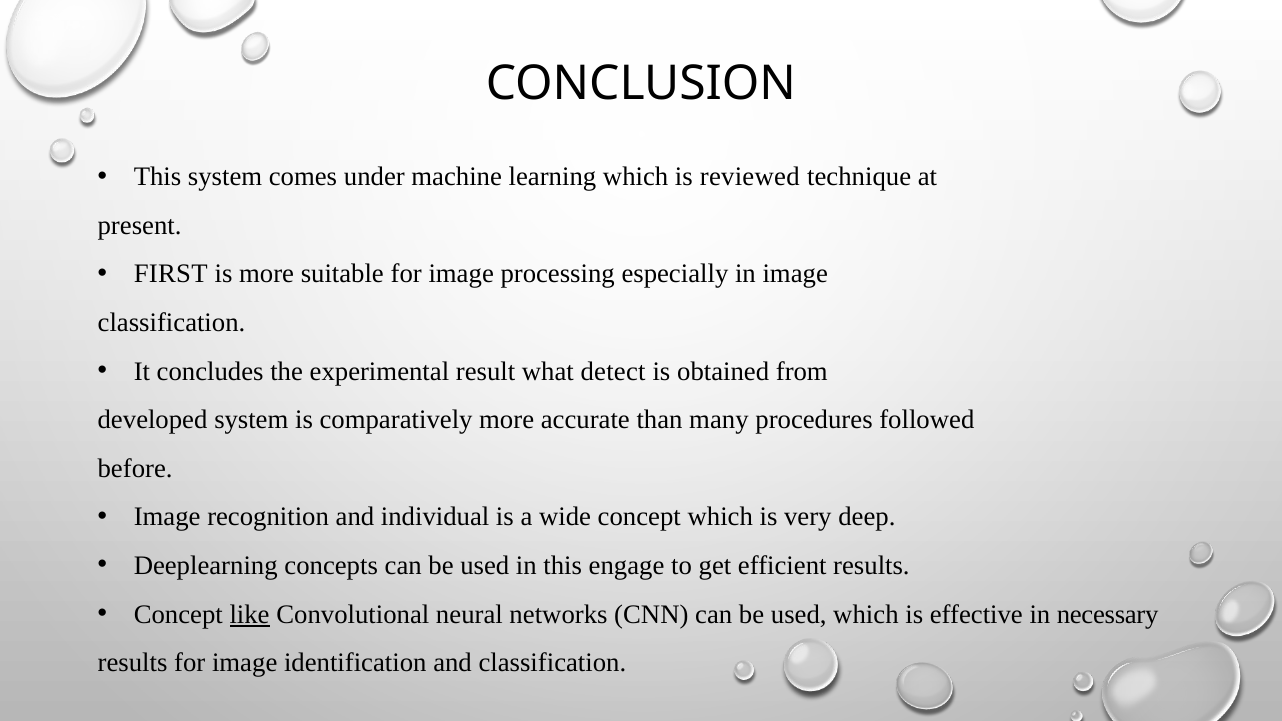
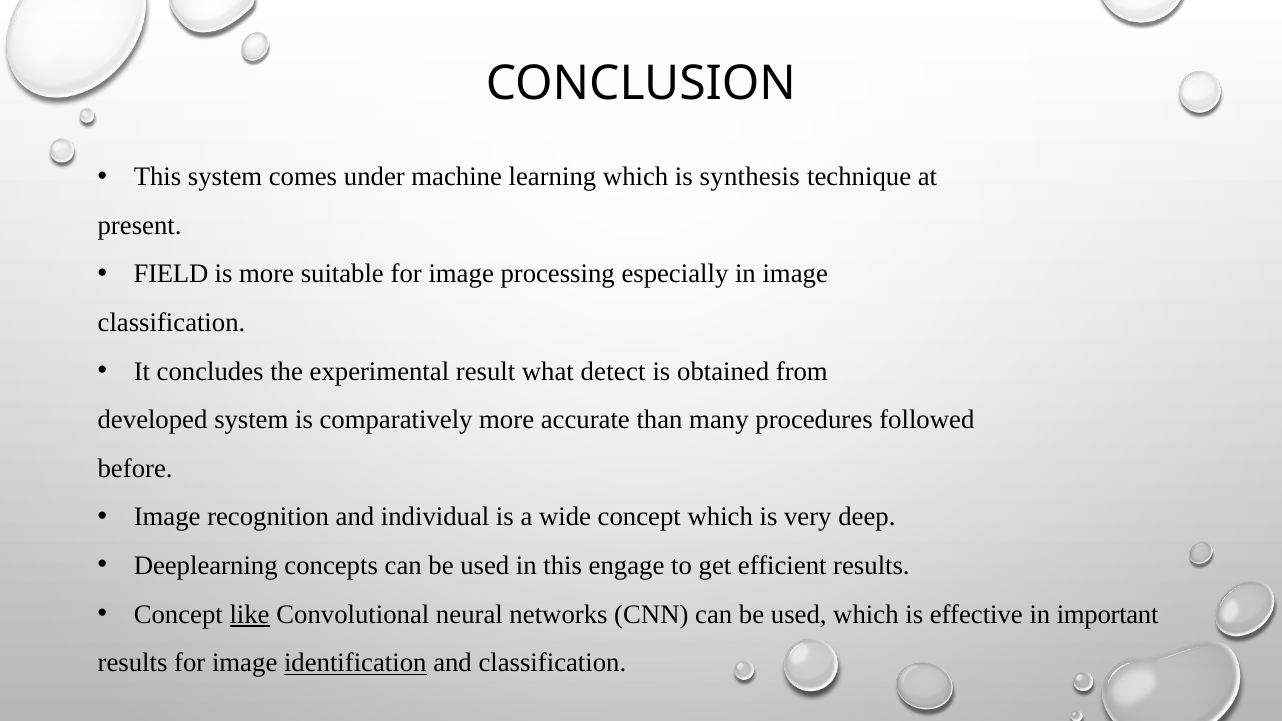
reviewed: reviewed -> synthesis
FIRST: FIRST -> FIELD
necessary: necessary -> important
identification underline: none -> present
